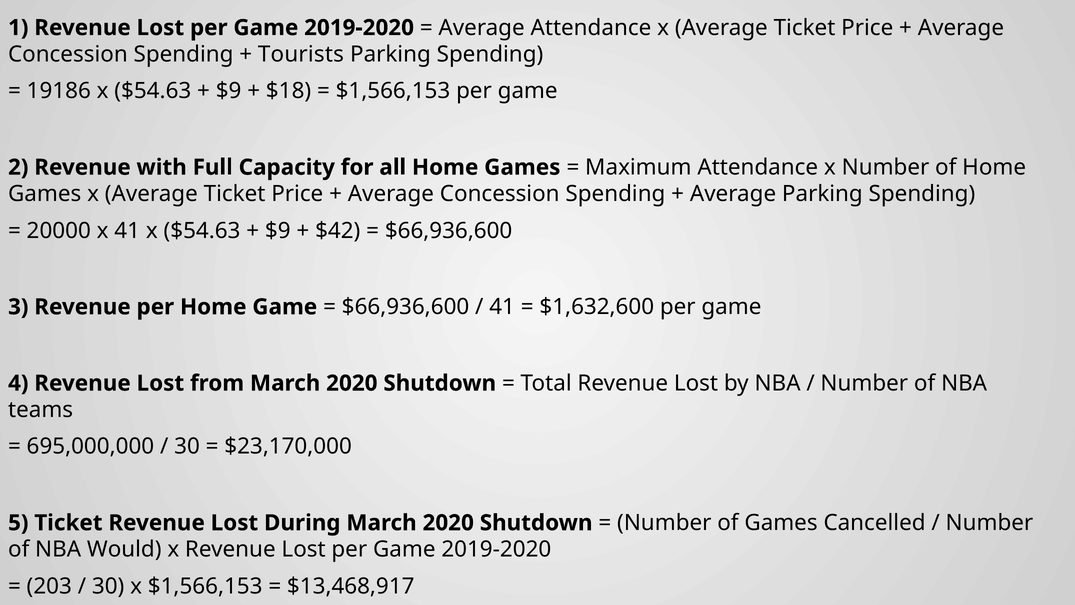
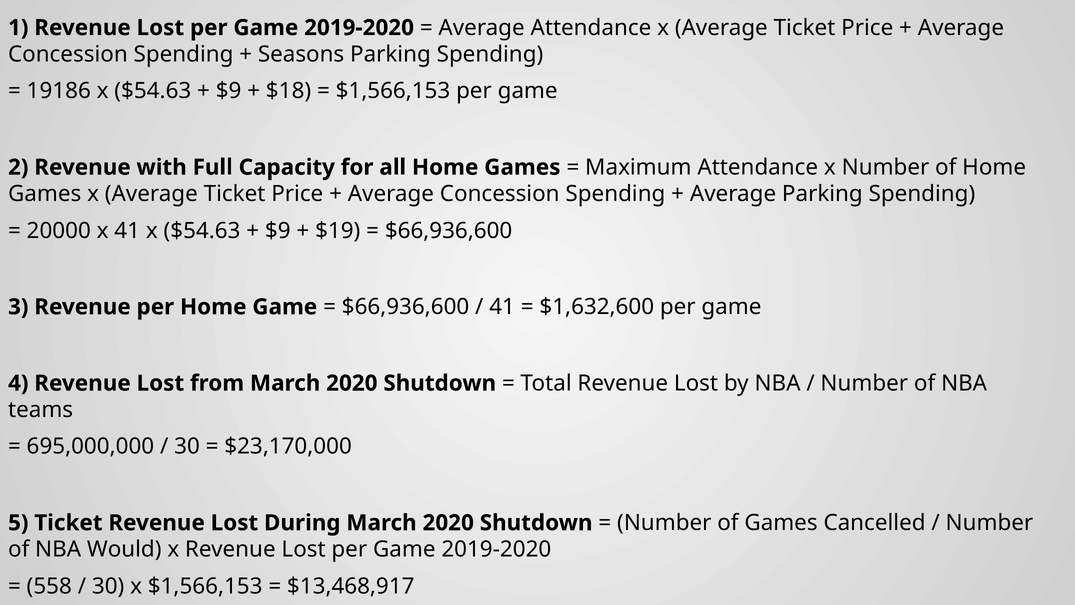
Tourists: Tourists -> Seasons
$42: $42 -> $19
203: 203 -> 558
